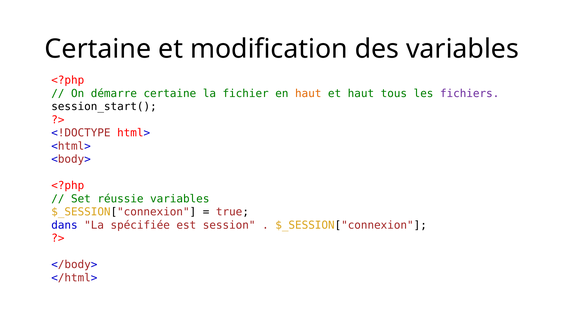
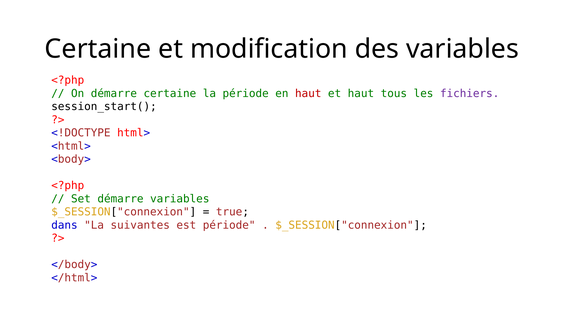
la fichier: fichier -> période
haut at (308, 93) colour: orange -> red
Set réussie: réussie -> démarre
spécifiée: spécifiée -> suivantes
est session: session -> période
